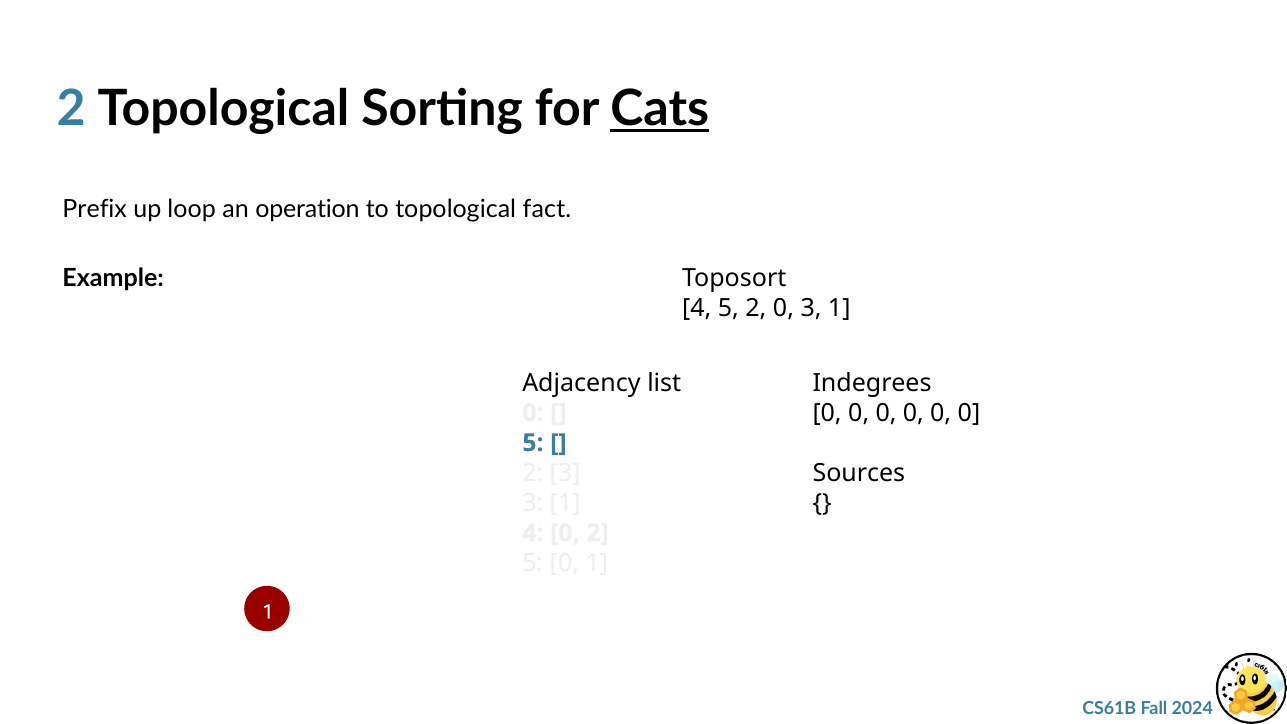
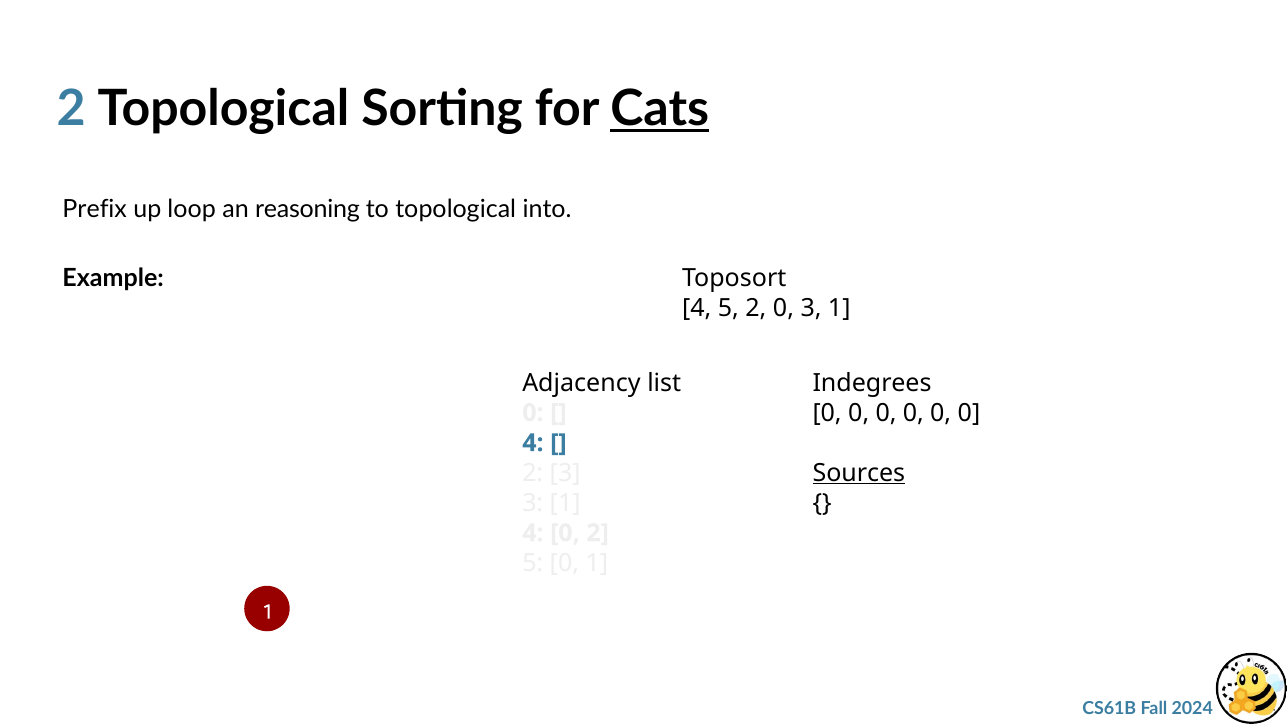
operation: operation -> reasoning
fact: fact -> into
5 at (533, 443): 5 -> 4
Sources underline: none -> present
